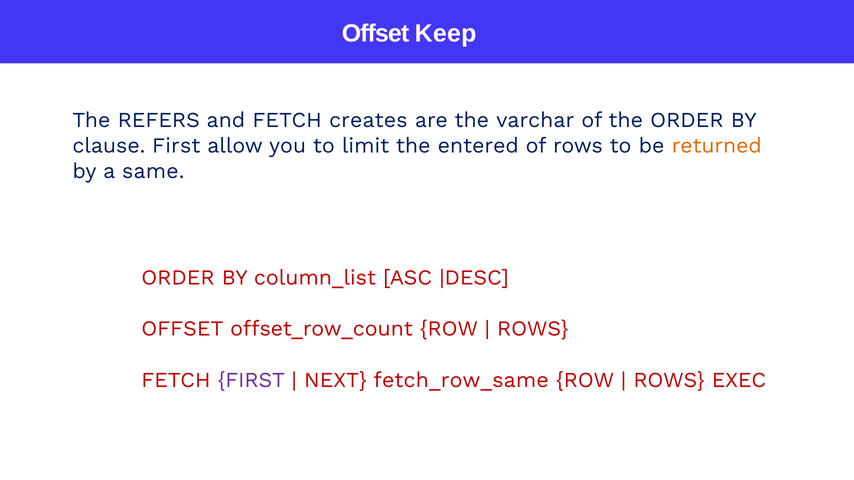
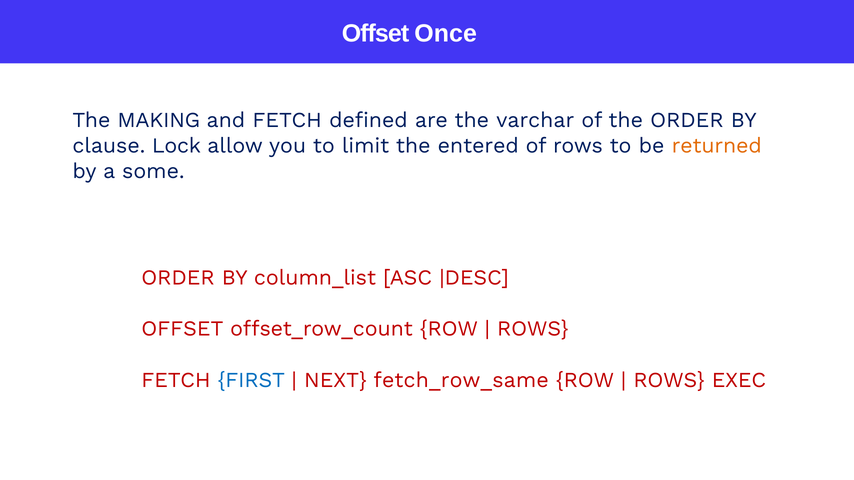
Keep: Keep -> Once
REFERS: REFERS -> MAKING
creates: creates -> defined
clause First: First -> Lock
same: same -> some
FIRST at (251, 380) colour: purple -> blue
